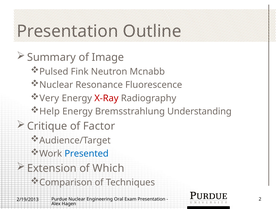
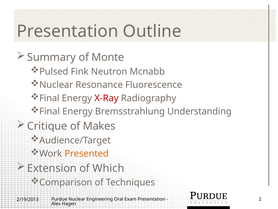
Image: Image -> Monte
Very at (49, 98): Very -> Final
Help at (50, 111): Help -> Final
Factor: Factor -> Makes
Presented colour: blue -> orange
